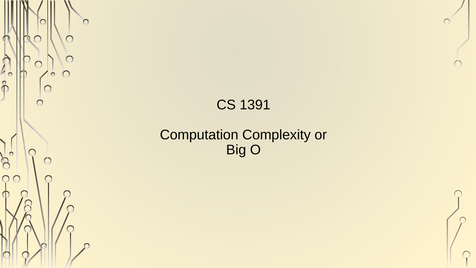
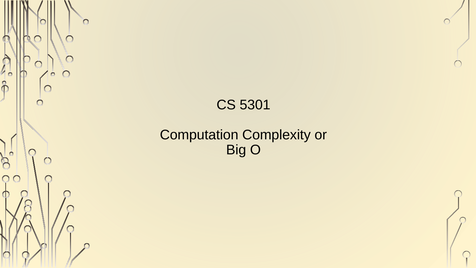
1391: 1391 -> 5301
